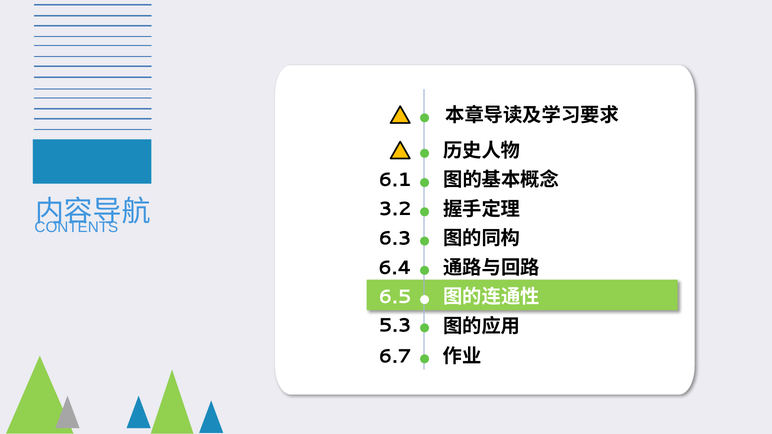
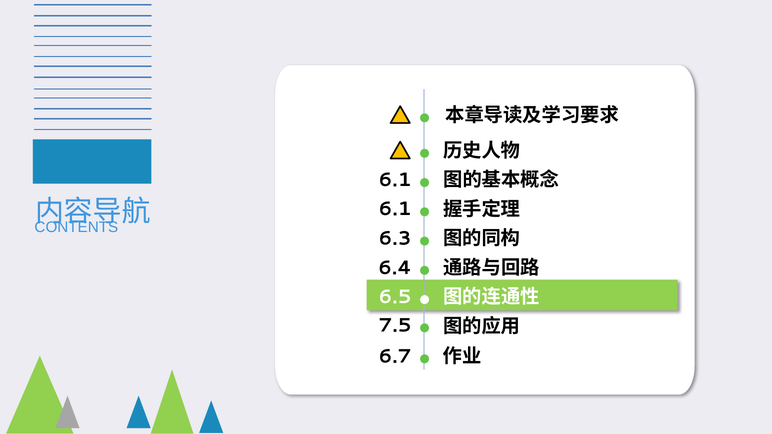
3.2 at (395, 209): 3.2 -> 6.1
5.3: 5.3 -> 7.5
